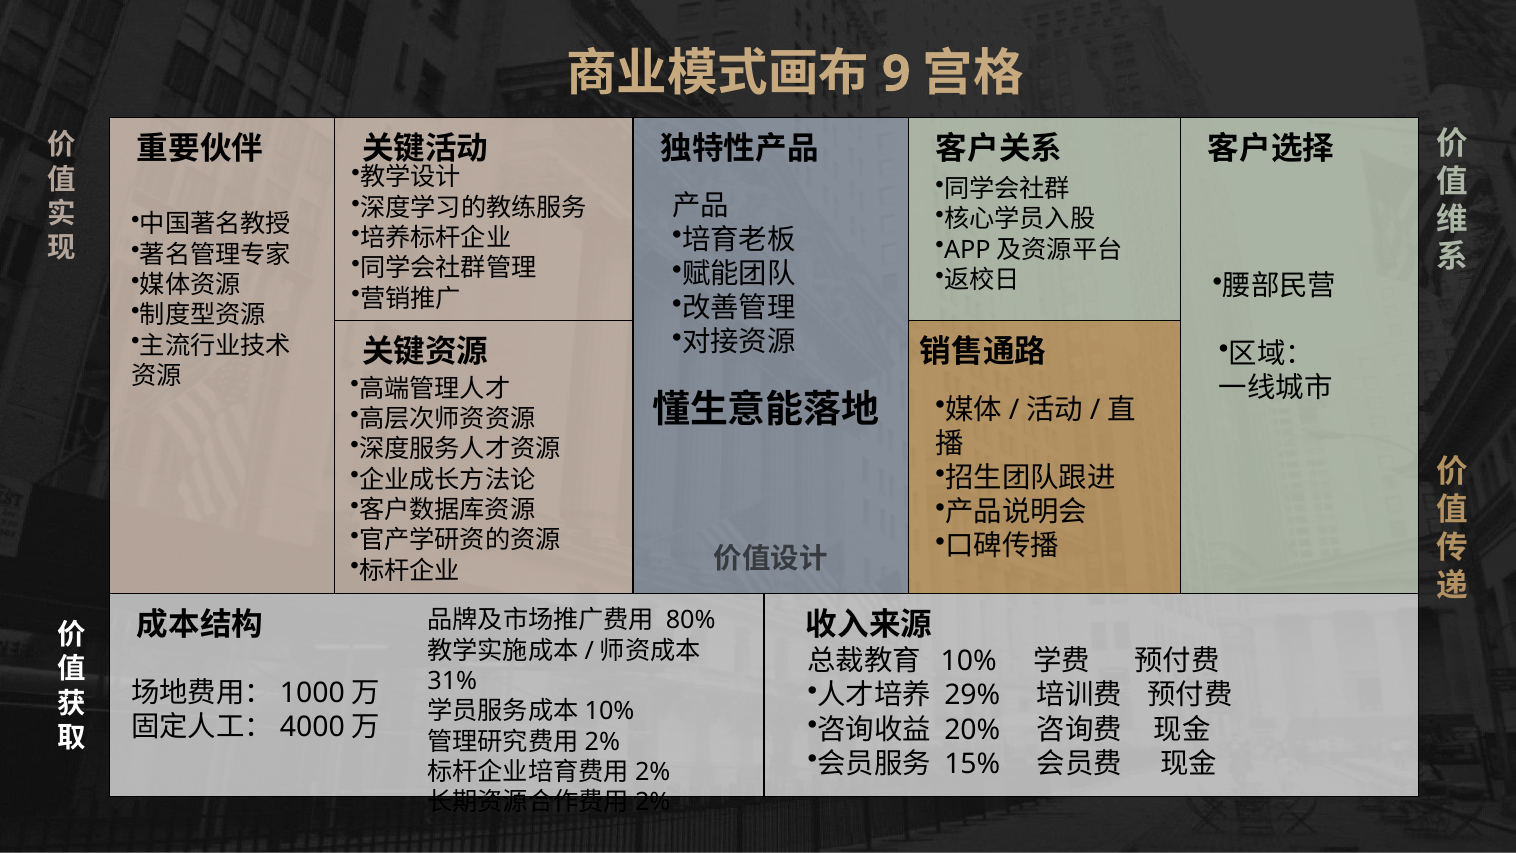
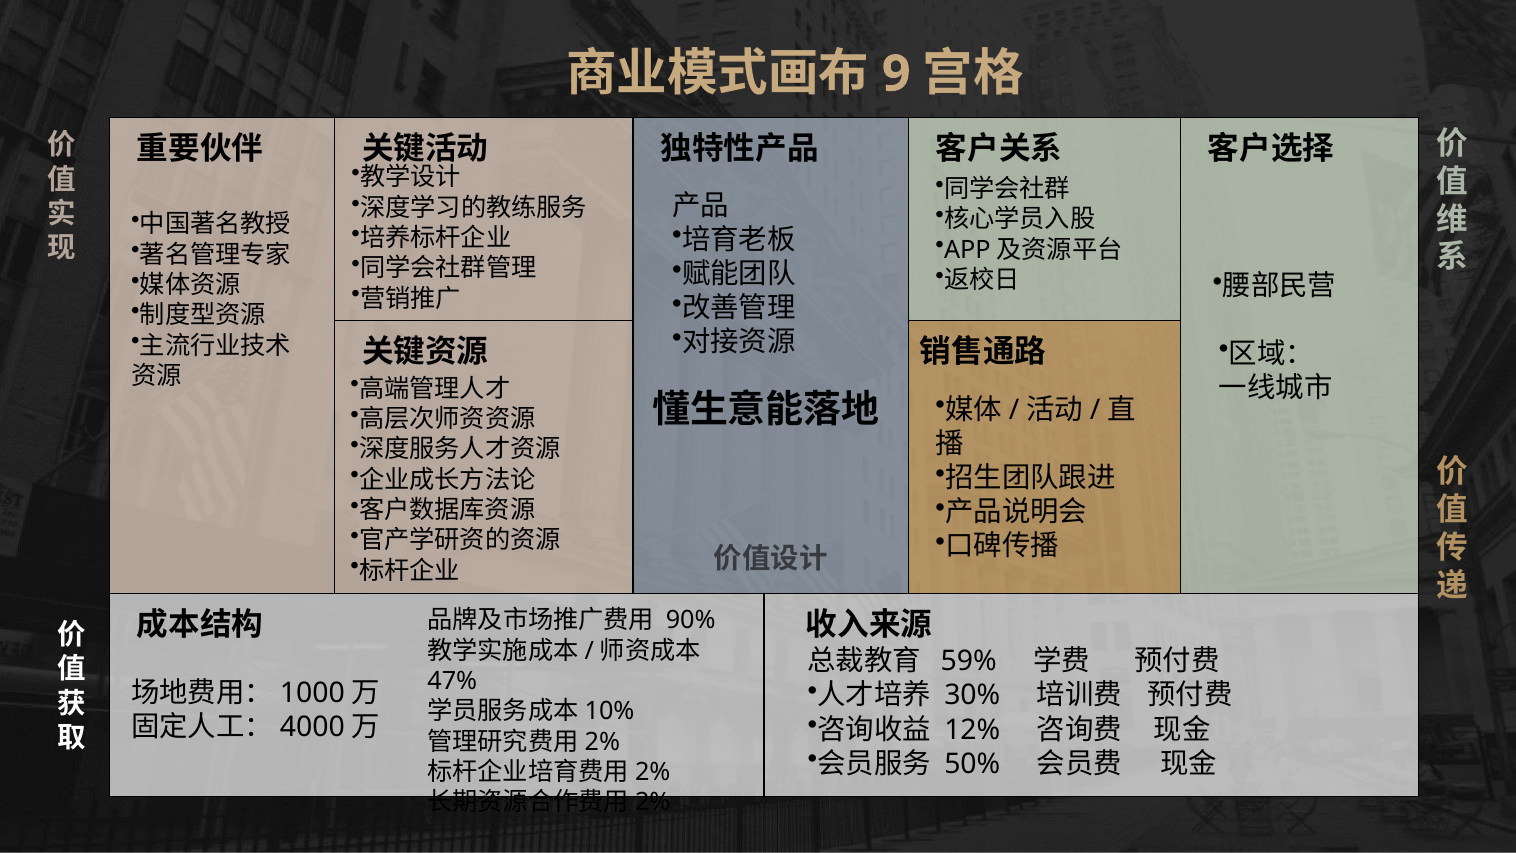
80%: 80% -> 90%
10%: 10% -> 59%
31%: 31% -> 47%
29%: 29% -> 30%
20%: 20% -> 12%
15%: 15% -> 50%
